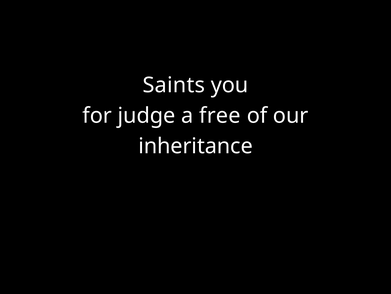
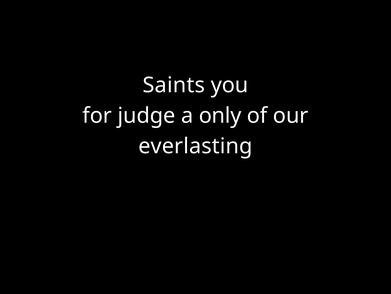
free: free -> only
inheritance: inheritance -> everlasting
